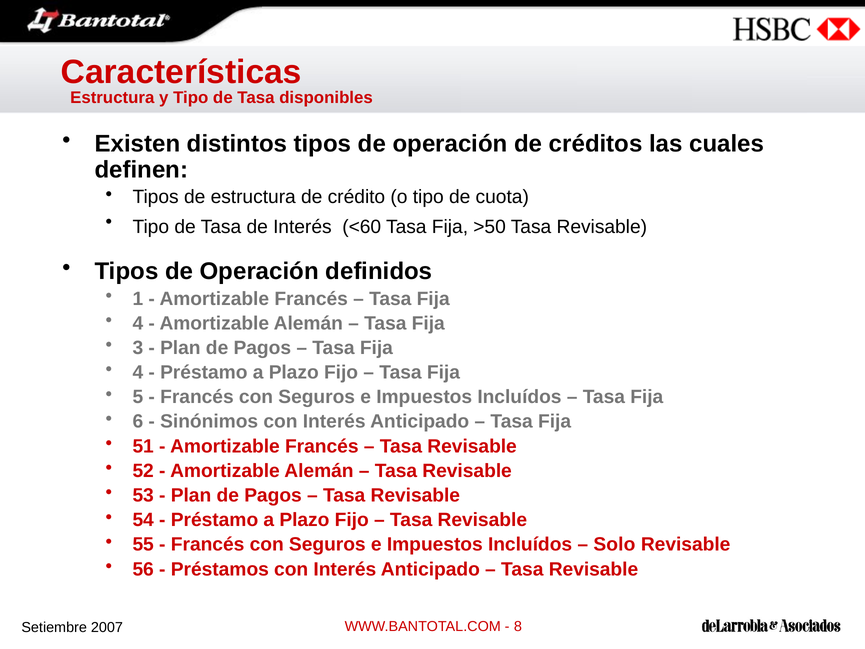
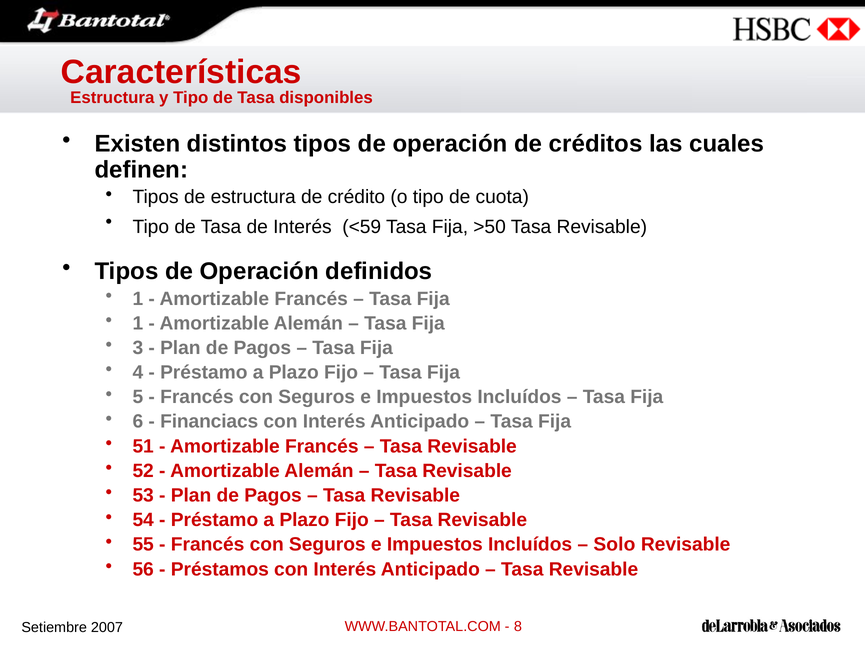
<60: <60 -> <59
4 at (138, 323): 4 -> 1
Sinónimos: Sinónimos -> Financiacs
